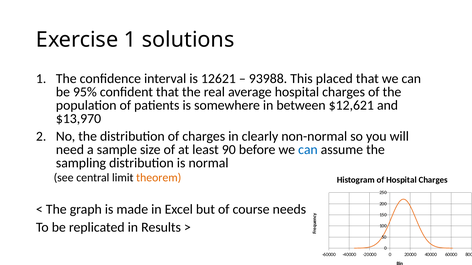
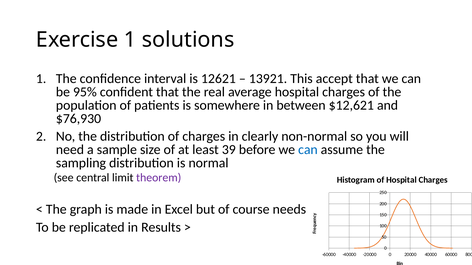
93988: 93988 -> 13921
placed: placed -> accept
$13,970: $13,970 -> $76,930
90: 90 -> 39
theorem colour: orange -> purple
